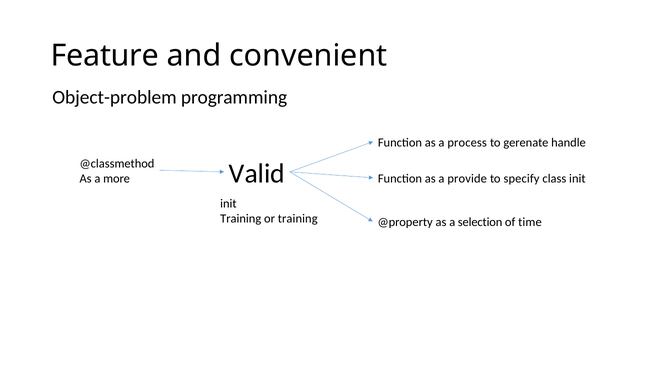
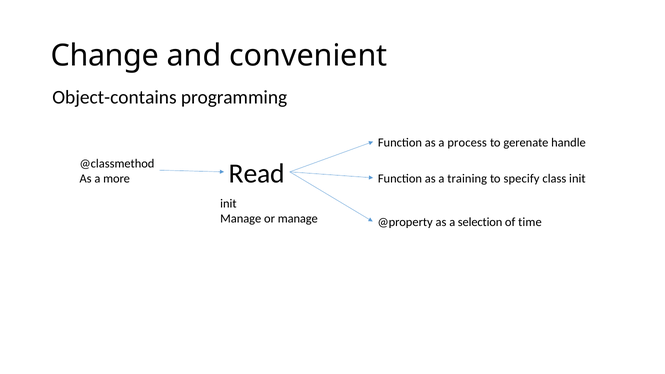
Feature: Feature -> Change
Object-problem: Object-problem -> Object-contains
Valid: Valid -> Read
provide: provide -> training
Training at (241, 219): Training -> Manage
or training: training -> manage
